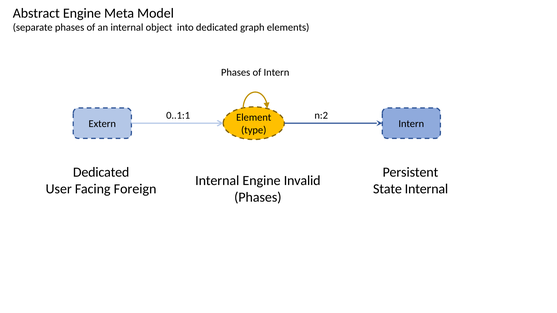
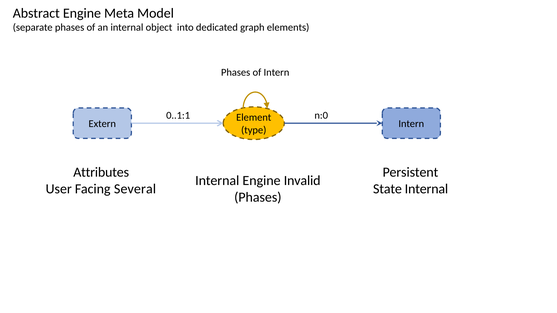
n:2: n:2 -> n:0
Dedicated at (101, 172): Dedicated -> Attributes
Foreign: Foreign -> Several
